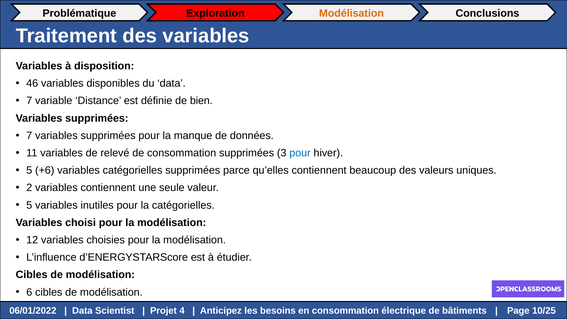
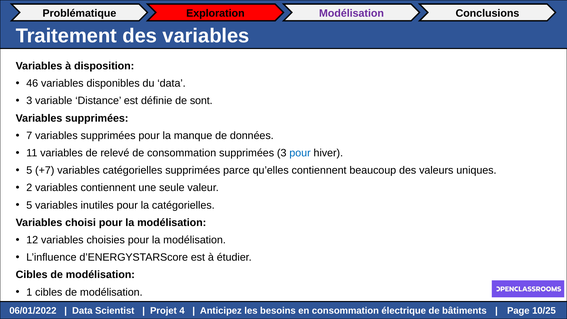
Modélisation at (351, 13) colour: orange -> purple
7 at (29, 101): 7 -> 3
bien: bien -> sont
+6: +6 -> +7
6: 6 -> 1
